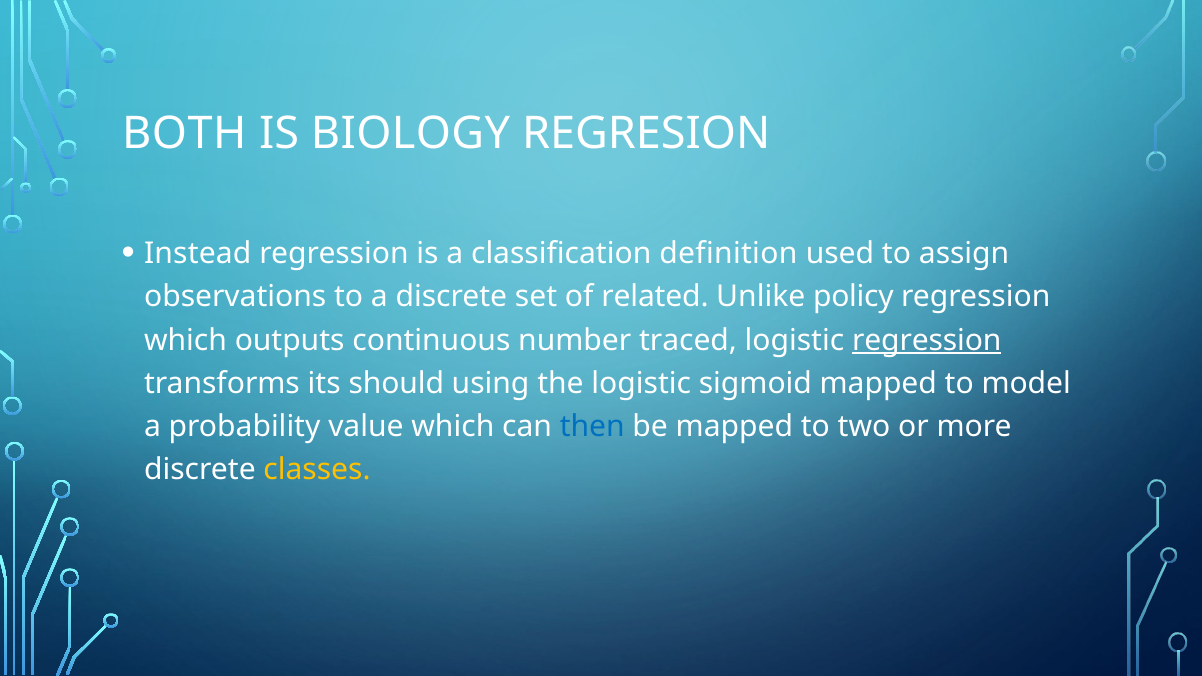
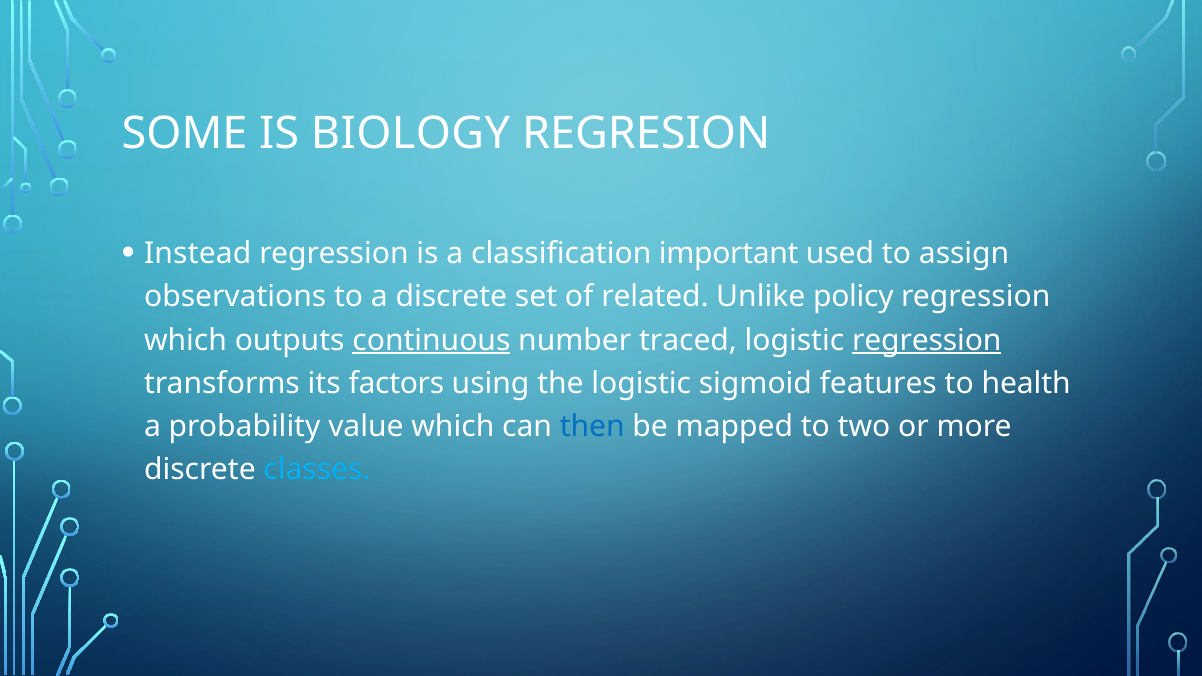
BOTH: BOTH -> SOME
definition: definition -> important
continuous underline: none -> present
should: should -> factors
sigmoid mapped: mapped -> features
model: model -> health
classes colour: yellow -> light blue
